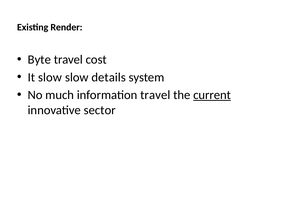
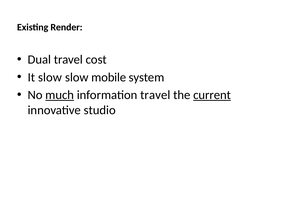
Byte: Byte -> Dual
details: details -> mobile
much underline: none -> present
sector: sector -> studio
